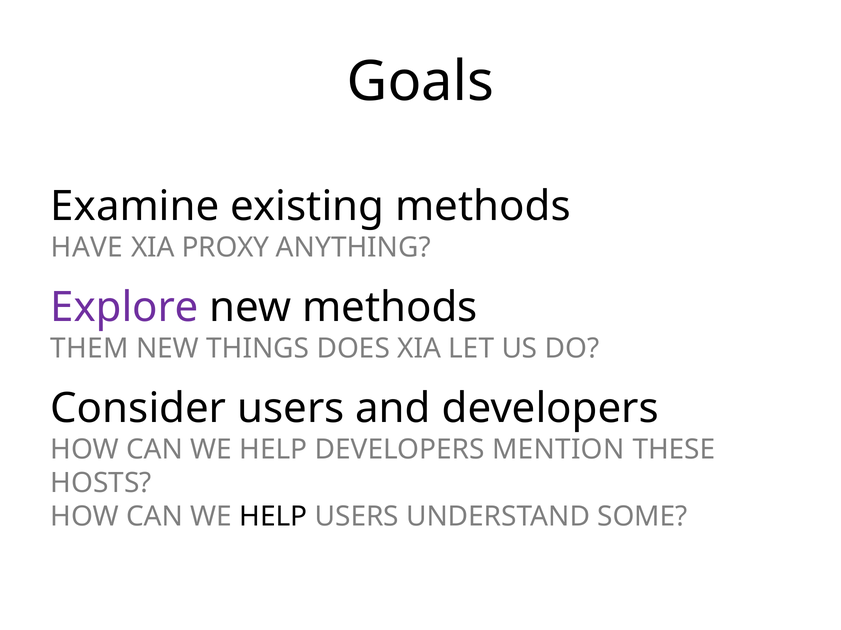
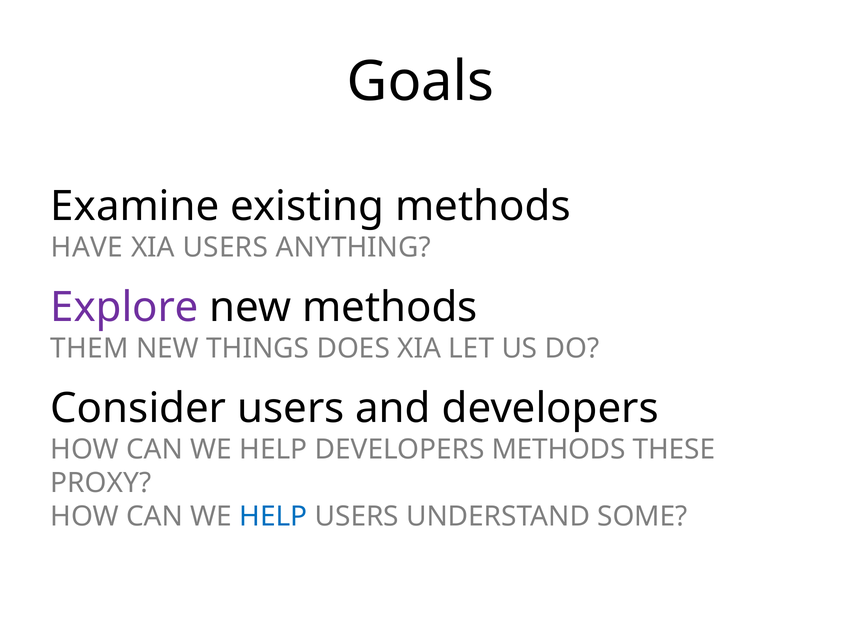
XIA PROXY: PROXY -> USERS
DEVELOPERS MENTION: MENTION -> METHODS
HOSTS: HOSTS -> PROXY
HELP at (273, 517) colour: black -> blue
